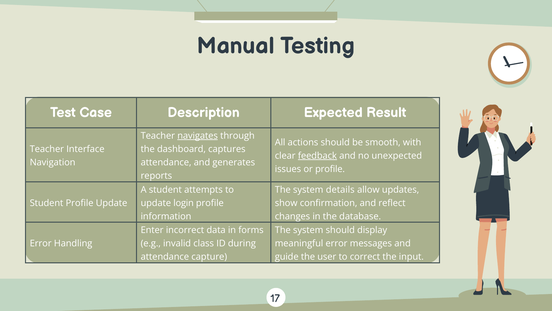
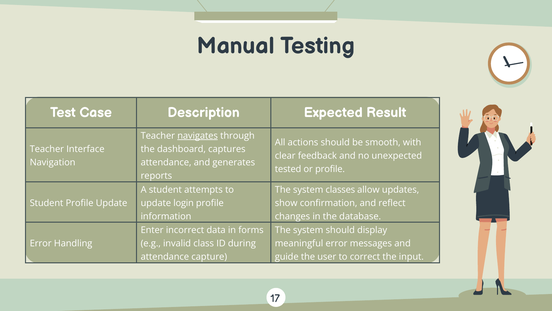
feedback underline: present -> none
issues: issues -> tested
details: details -> classes
